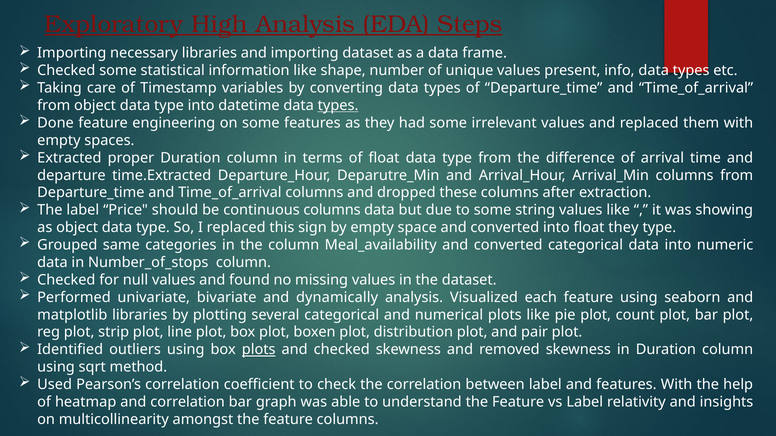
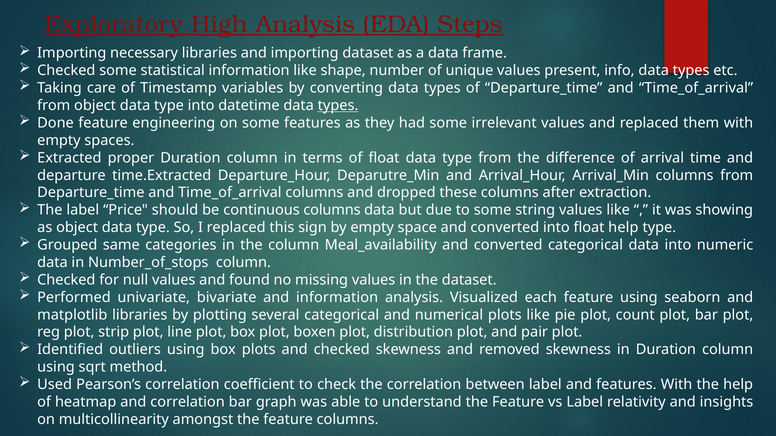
float they: they -> help
and dynamically: dynamically -> information
plots at (259, 350) underline: present -> none
